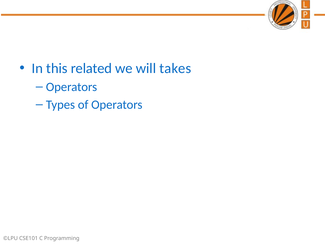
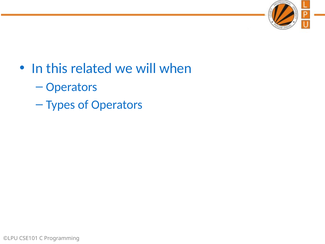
takes: takes -> when
